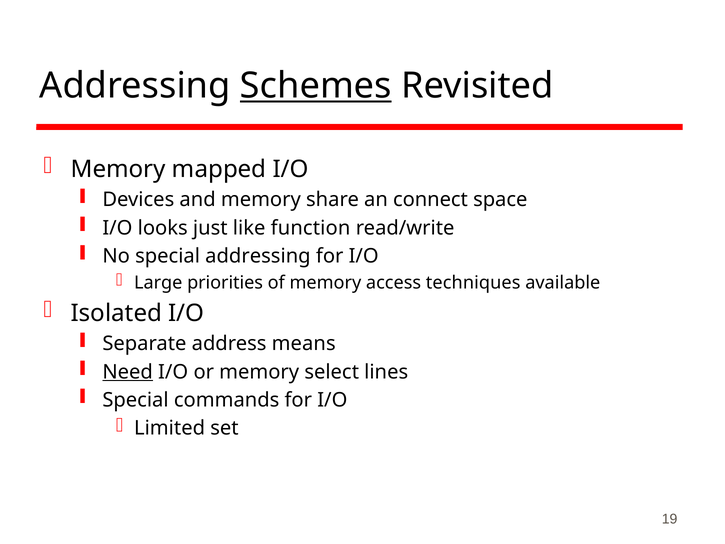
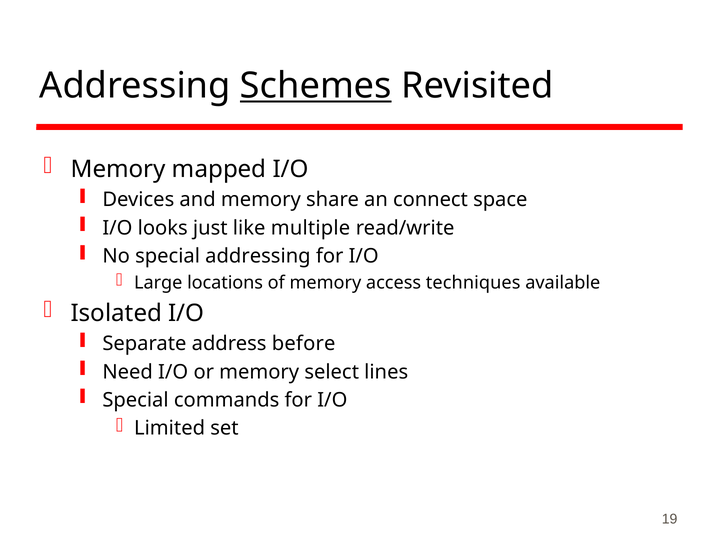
function: function -> multiple
priorities: priorities -> locations
means: means -> before
Need underline: present -> none
